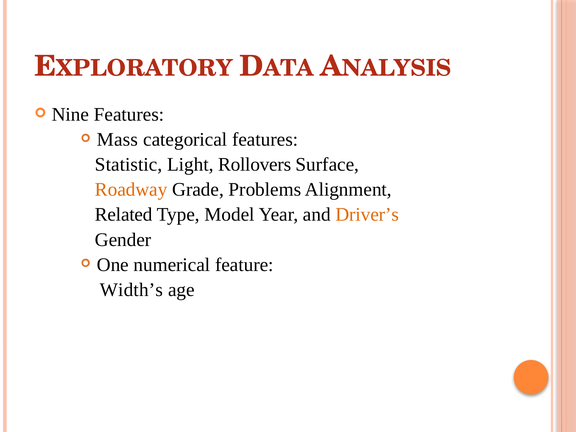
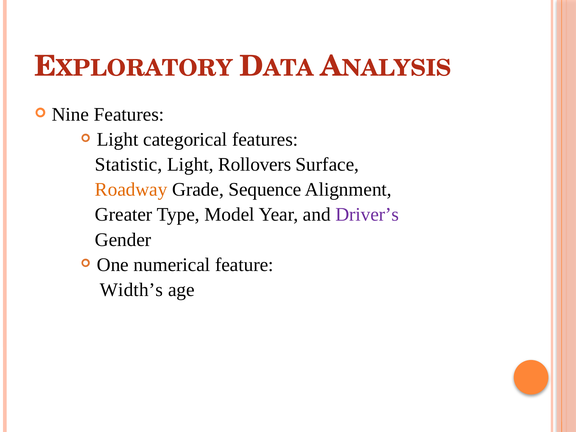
Mass at (118, 139): Mass -> Light
Problems: Problems -> Sequence
Related: Related -> Greater
Driver’s colour: orange -> purple
